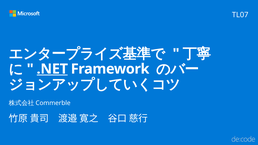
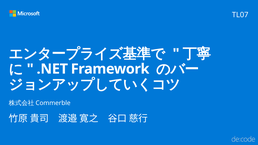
.NET underline: present -> none
